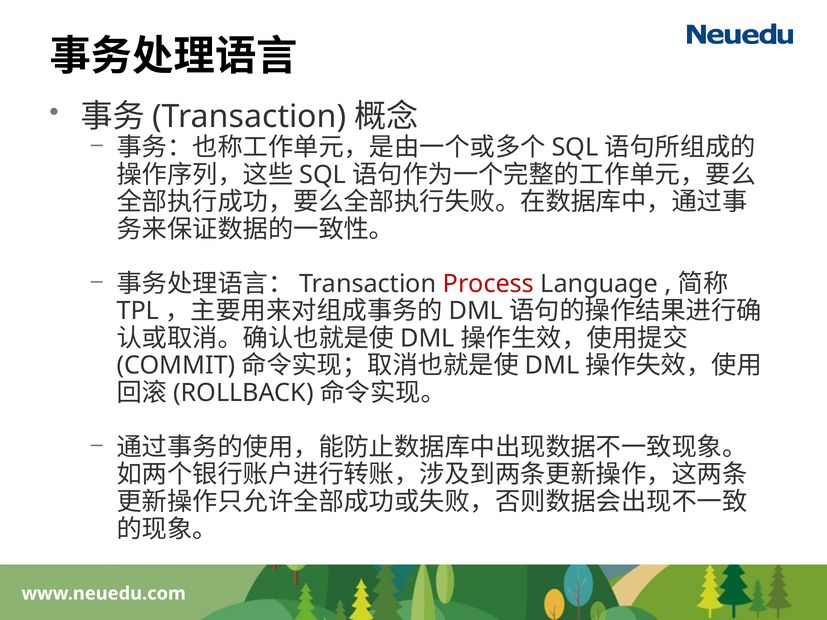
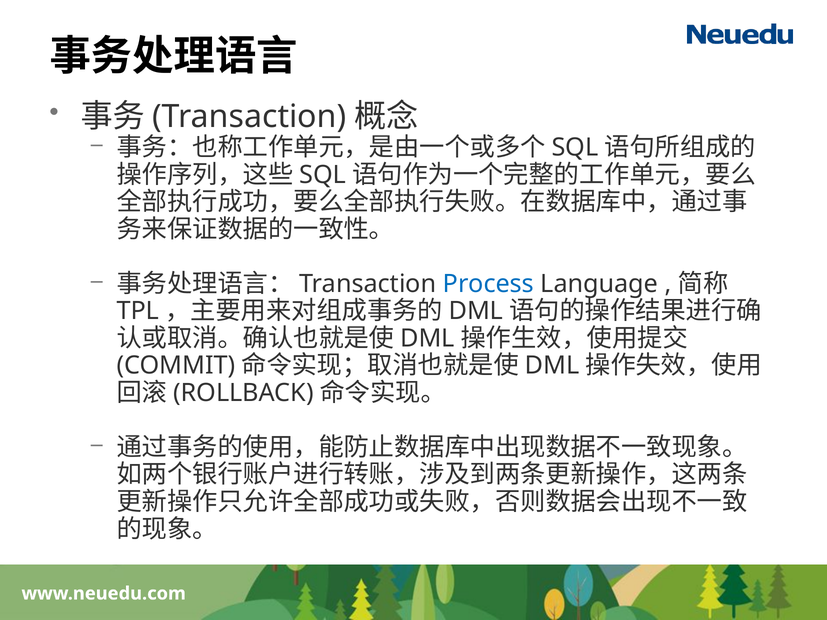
Process colour: red -> blue
